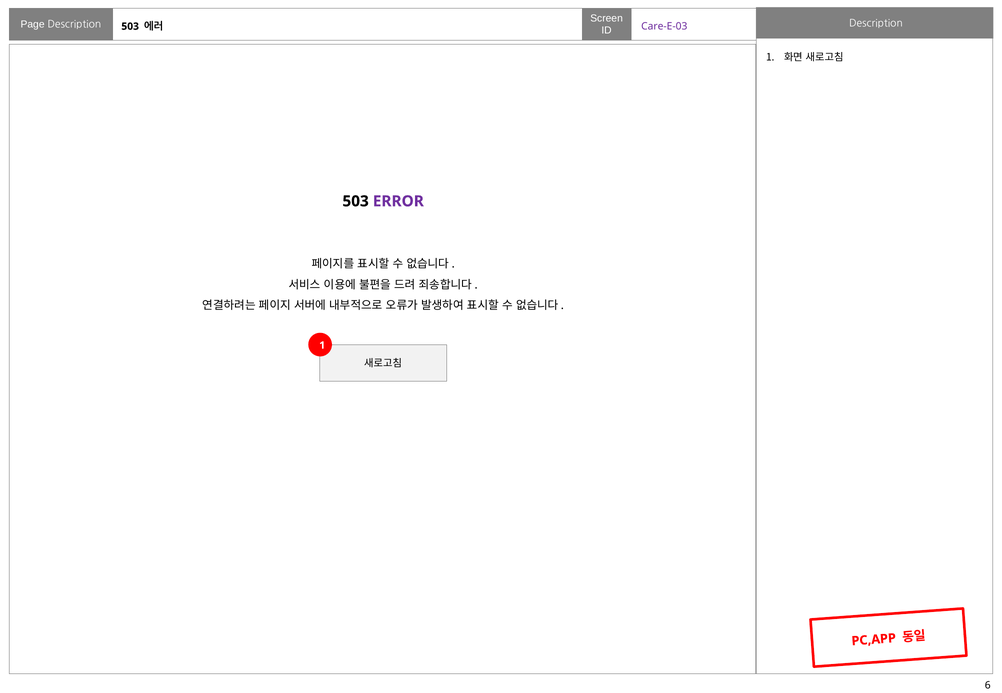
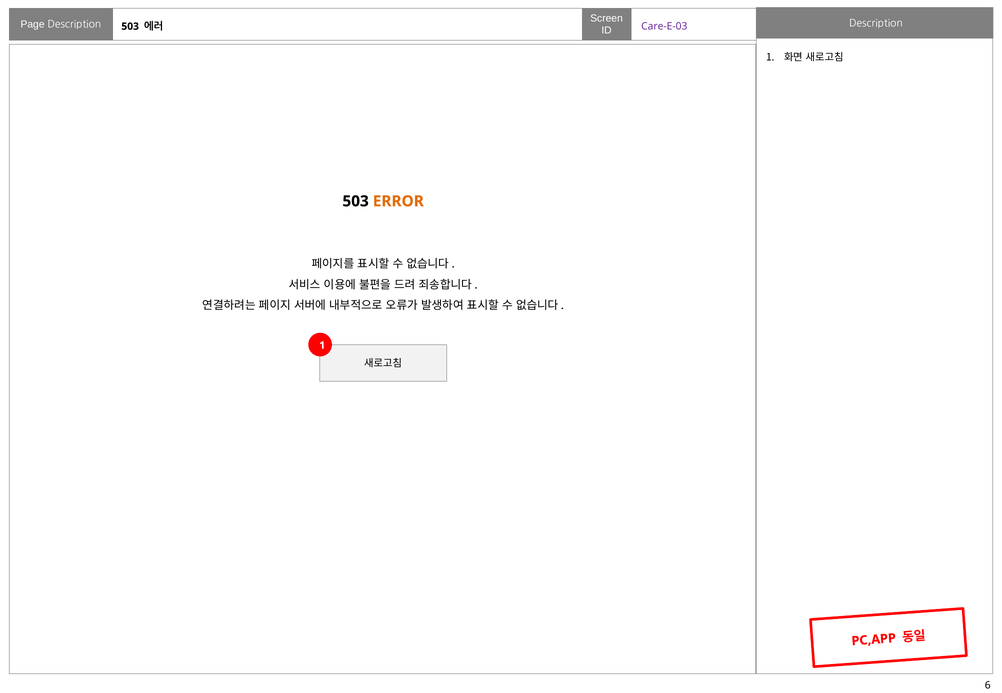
ERROR colour: purple -> orange
